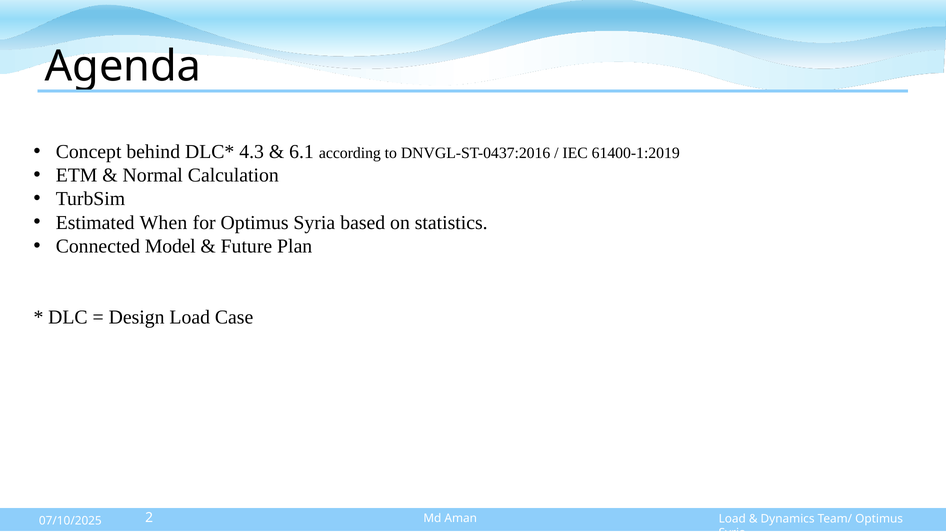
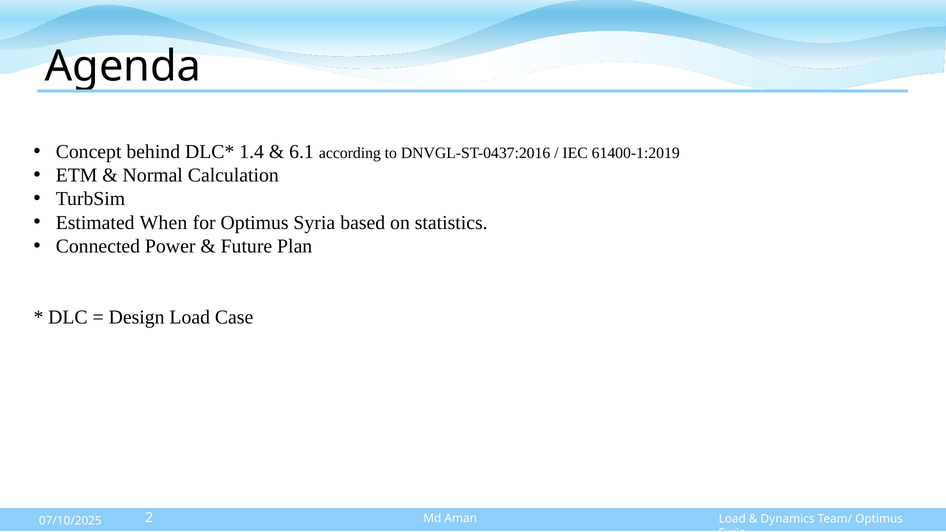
4.3: 4.3 -> 1.4
Model: Model -> Power
